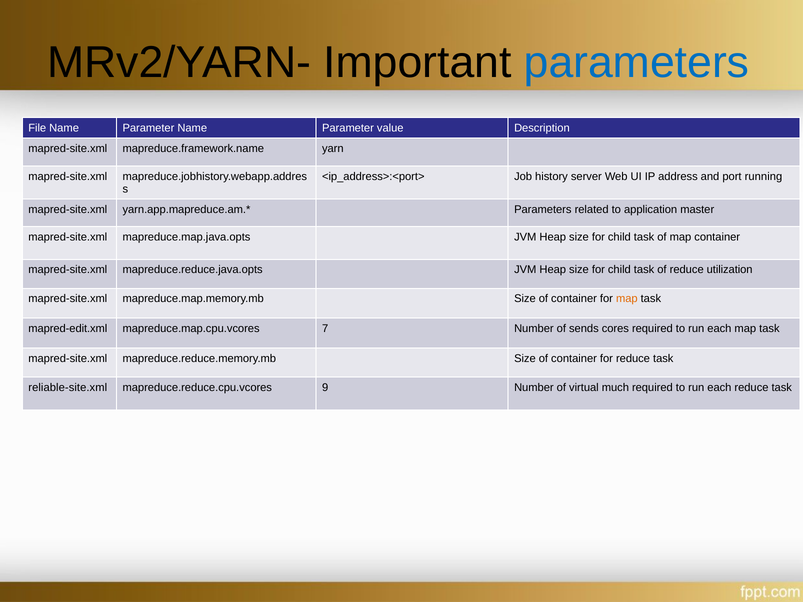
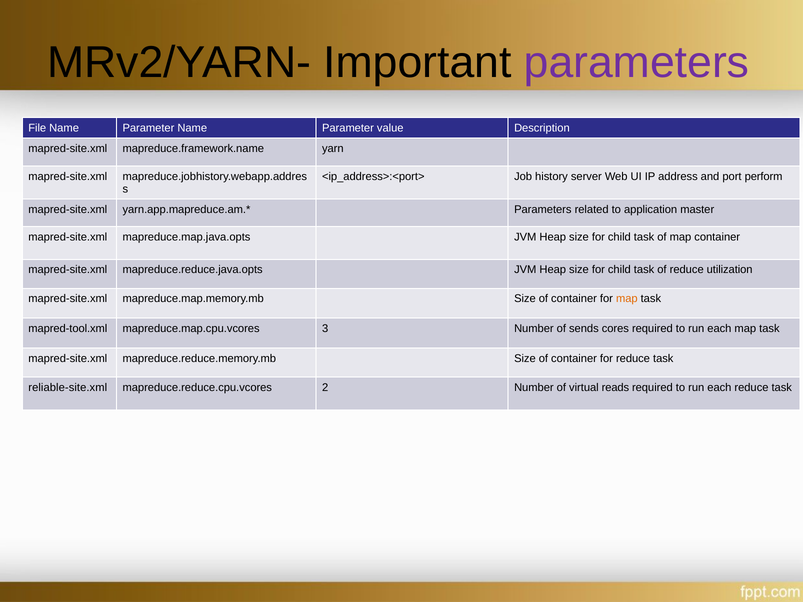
parameters at (636, 63) colour: blue -> purple
running: running -> perform
mapred-edit.xml: mapred-edit.xml -> mapred-tool.xml
7: 7 -> 3
9: 9 -> 2
much: much -> reads
